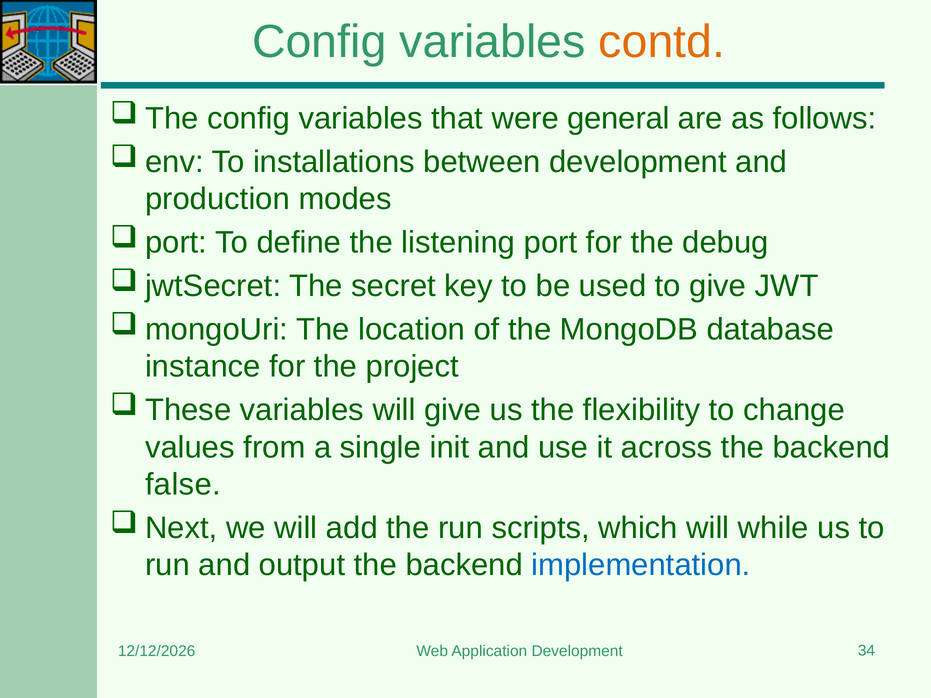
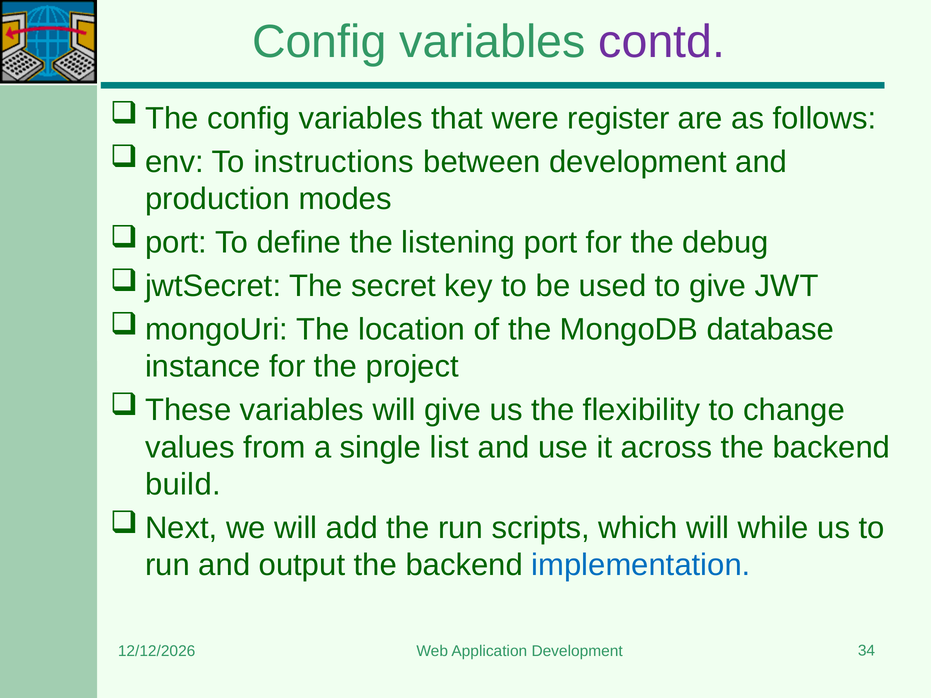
contd colour: orange -> purple
general: general -> register
installations: installations -> instructions
init: init -> list
false: false -> build
